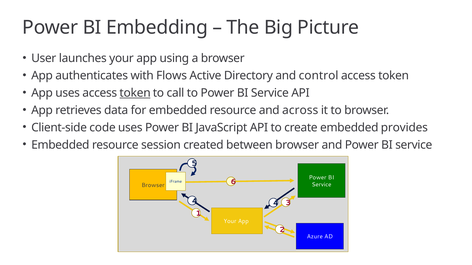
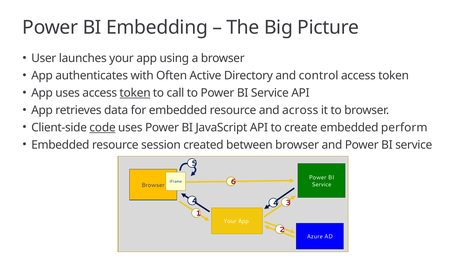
Flows: Flows -> Often
code underline: none -> present
provides: provides -> perform
